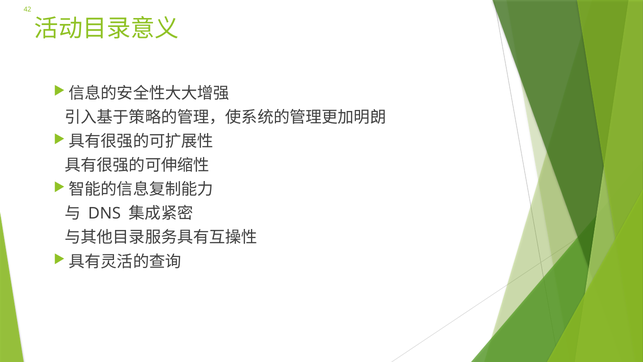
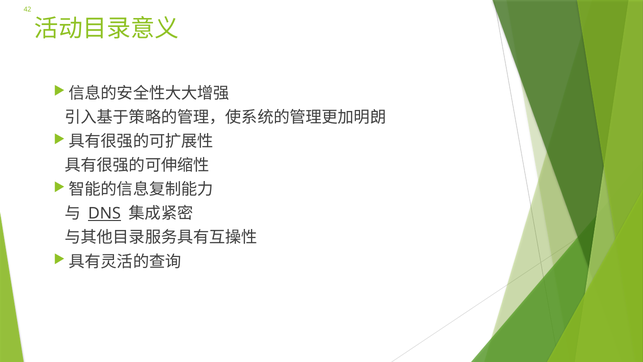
DNS underline: none -> present
